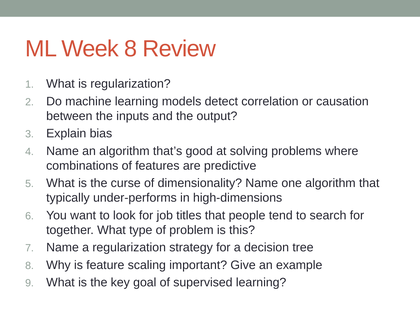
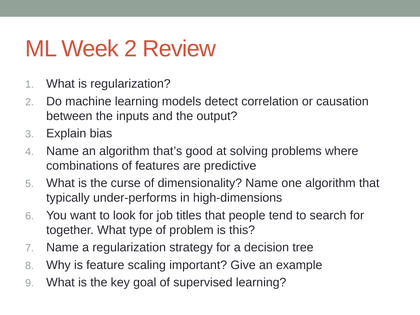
Week 8: 8 -> 2
